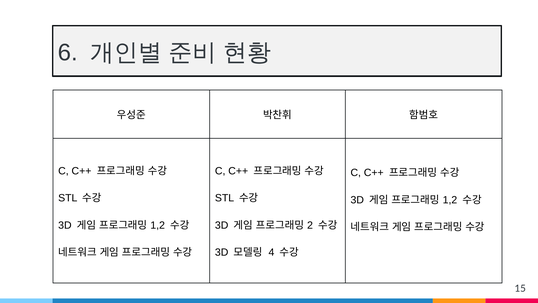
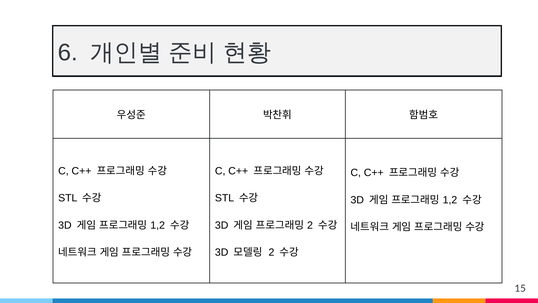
4 at (271, 252): 4 -> 2
